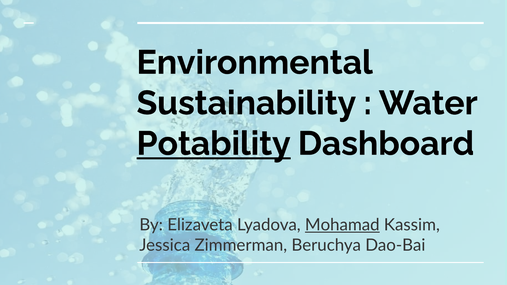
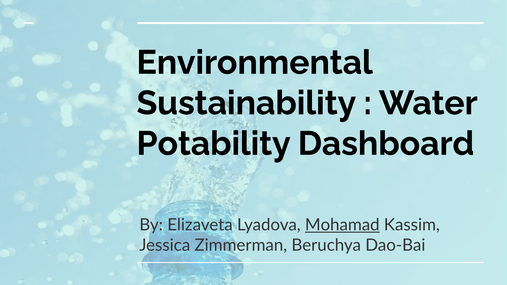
Potability underline: present -> none
